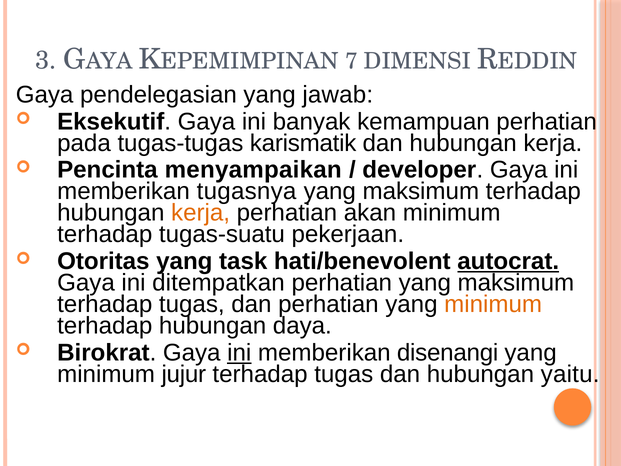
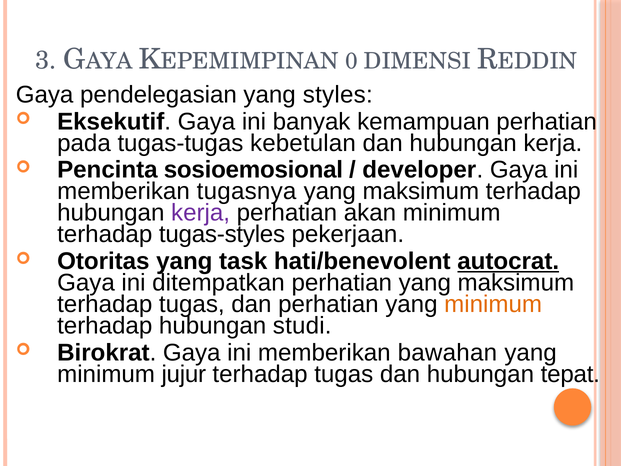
7: 7 -> 0
jawab: jawab -> styles
karismatik: karismatik -> kebetulan
menyampaikan: menyampaikan -> sosioemosional
kerja at (201, 213) colour: orange -> purple
tugas-suatu: tugas-suatu -> tugas-styles
daya: daya -> studi
ini at (239, 352) underline: present -> none
disenangi: disenangi -> bawahan
yaitu: yaitu -> tepat
